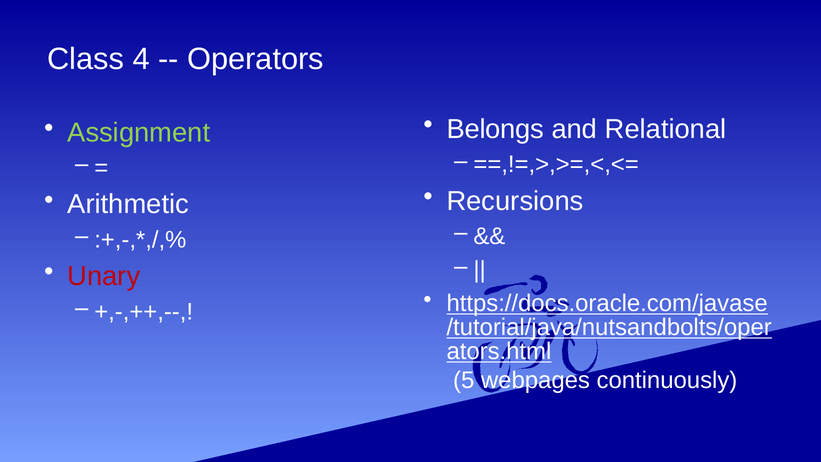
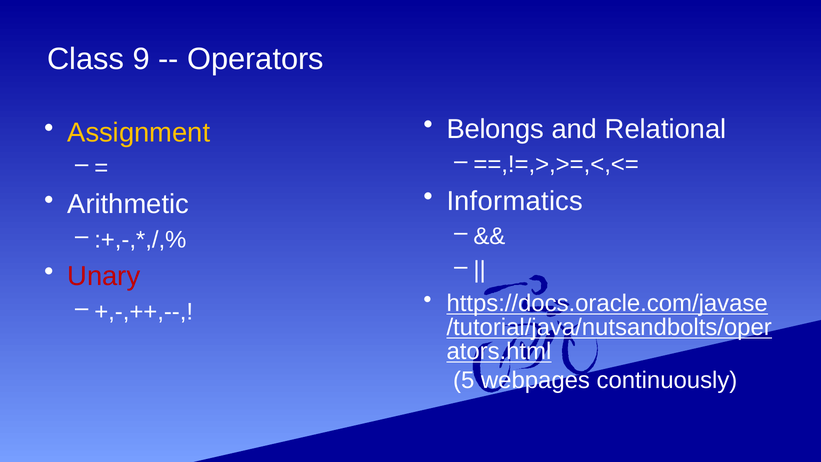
4: 4 -> 9
Assignment colour: light green -> yellow
Recursions: Recursions -> Informatics
